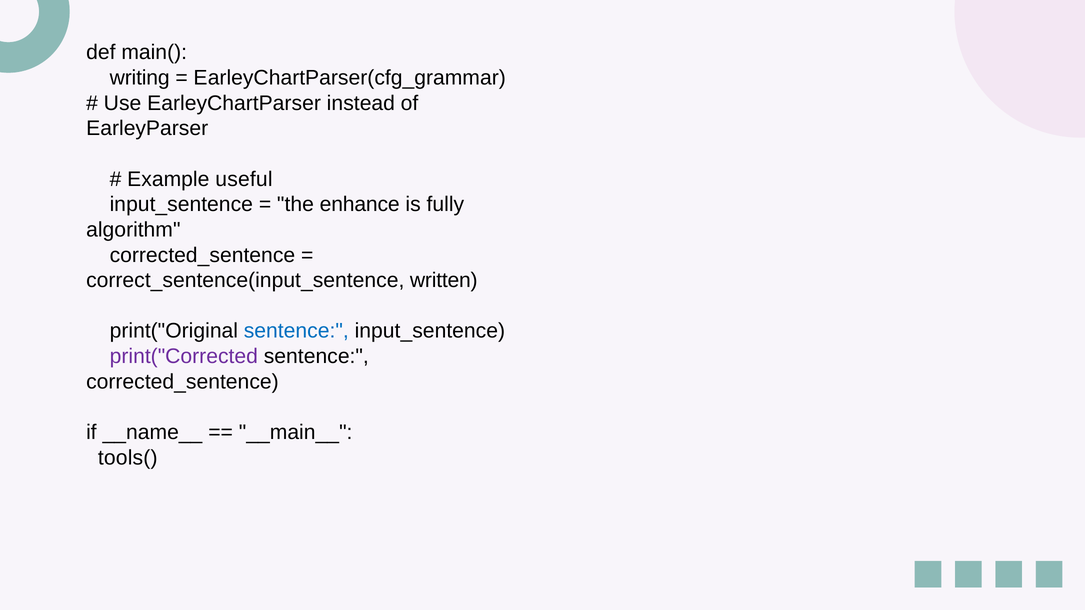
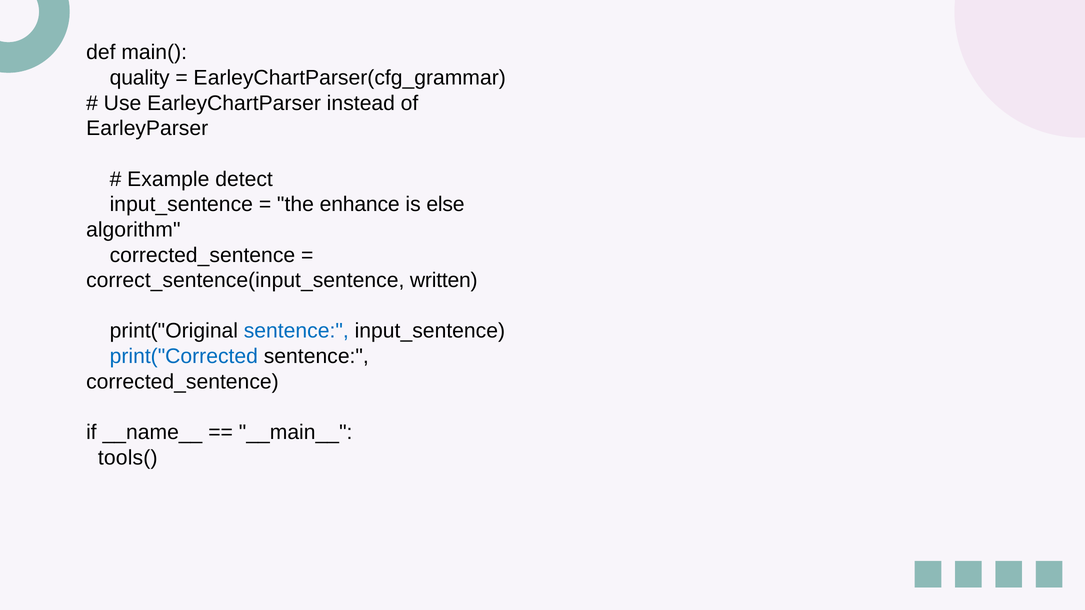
writing: writing -> quality
useful: useful -> detect
fully: fully -> else
print("Corrected colour: purple -> blue
